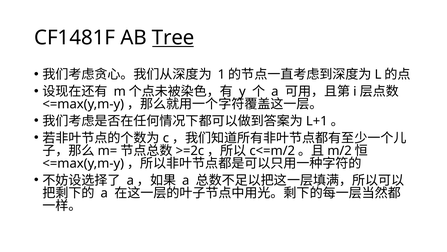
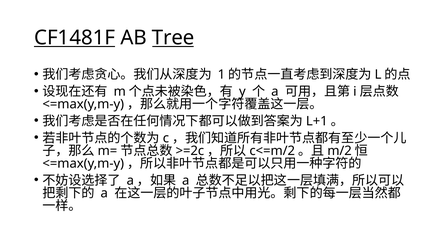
CF1481F underline: none -> present
